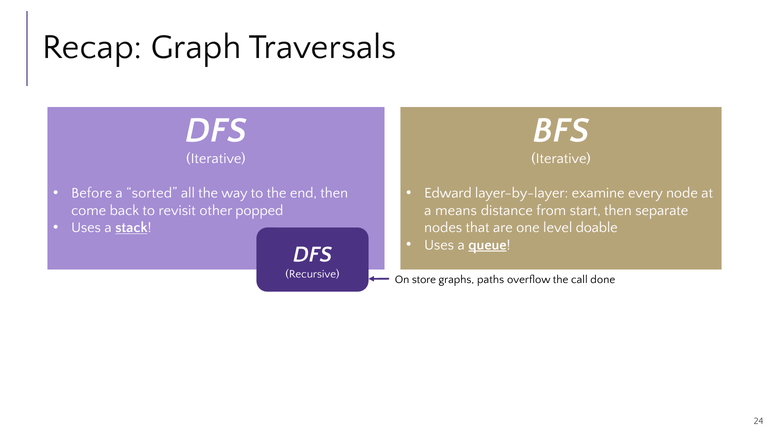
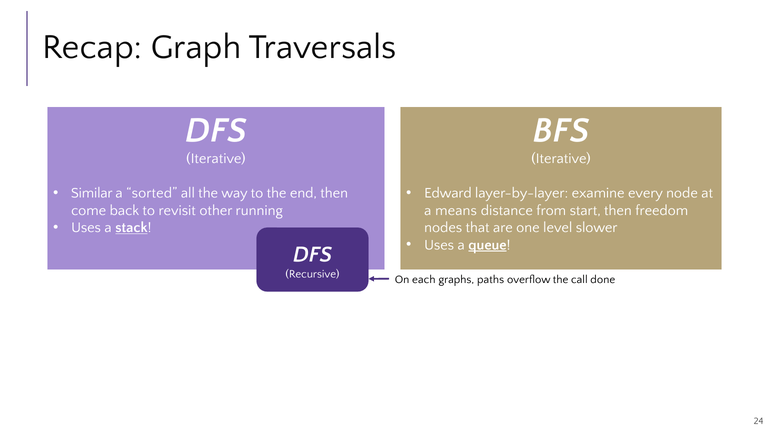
Before: Before -> Similar
popped: popped -> running
separate: separate -> freedom
doable: doable -> slower
store: store -> each
